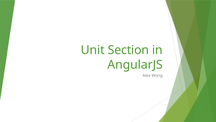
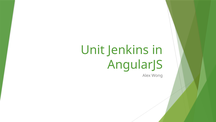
Section: Section -> Jenkins
